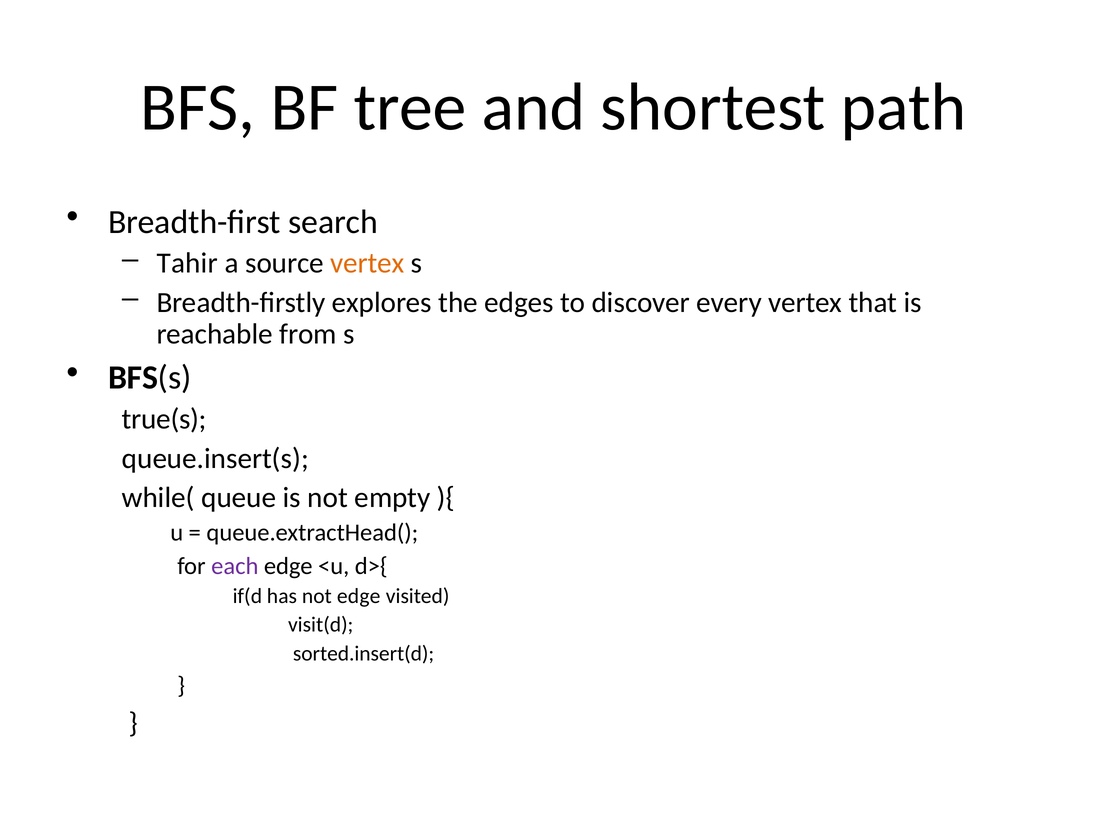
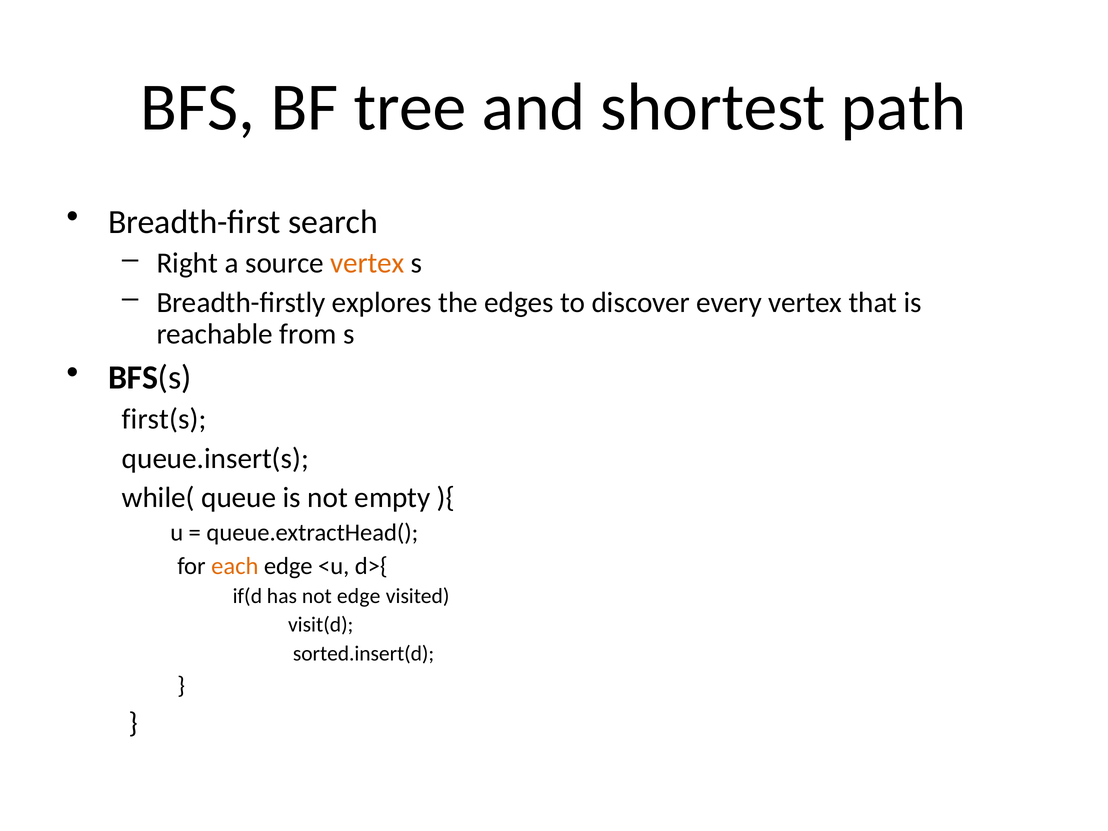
Tahir: Tahir -> Right
true(s: true(s -> first(s
each colour: purple -> orange
